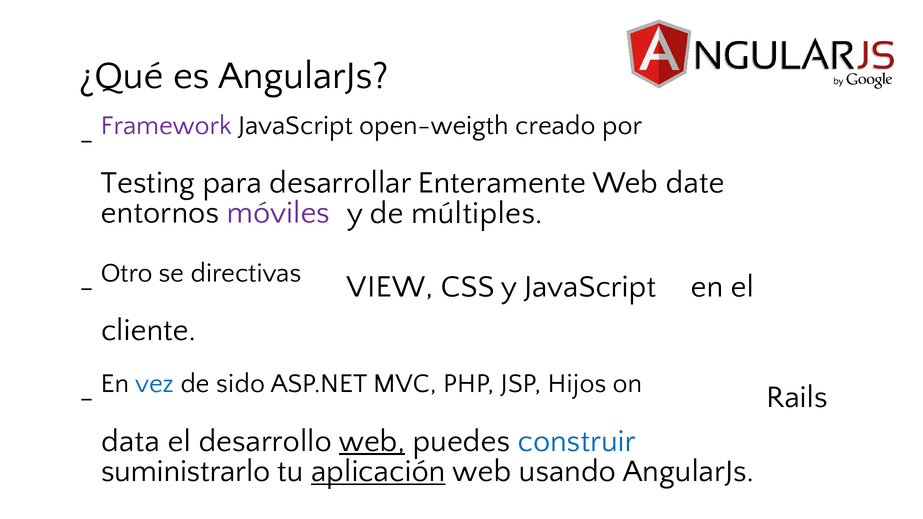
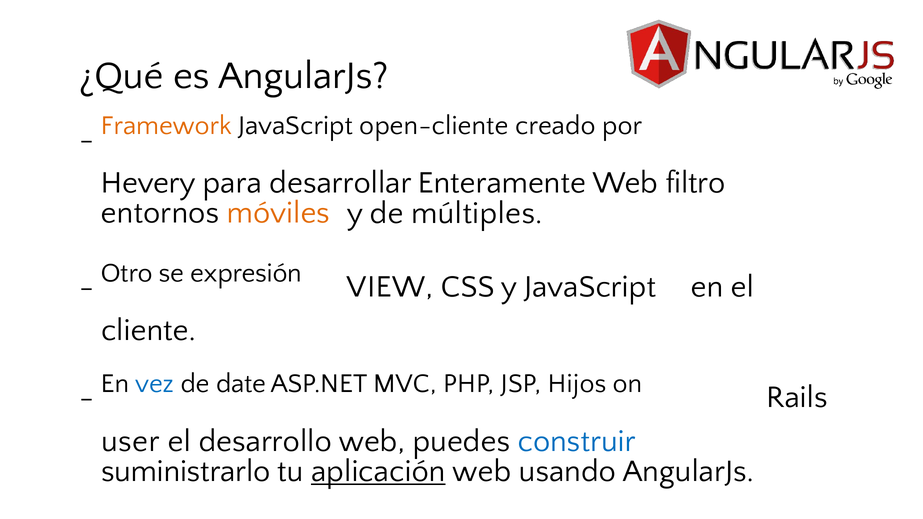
Framework colour: purple -> orange
open-weigth: open-weigth -> open-cliente
Testing: Testing -> Hevery
date: date -> filtro
móviles colour: purple -> orange
directivas: directivas -> expresión
sido: sido -> date
data: data -> user
web at (372, 441) underline: present -> none
